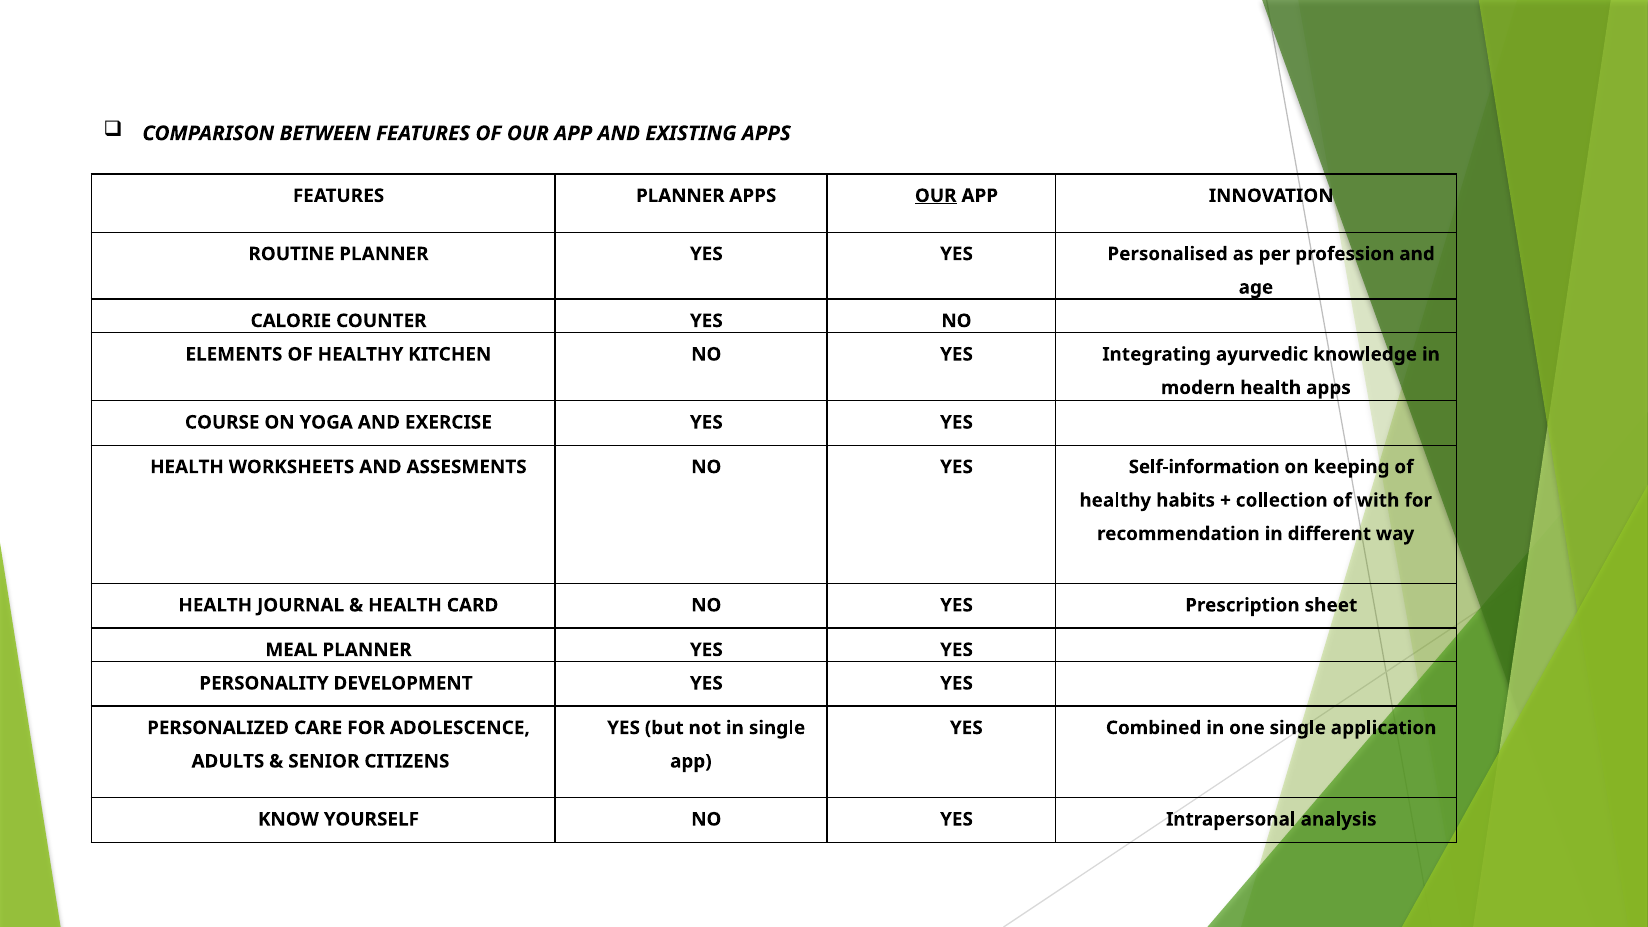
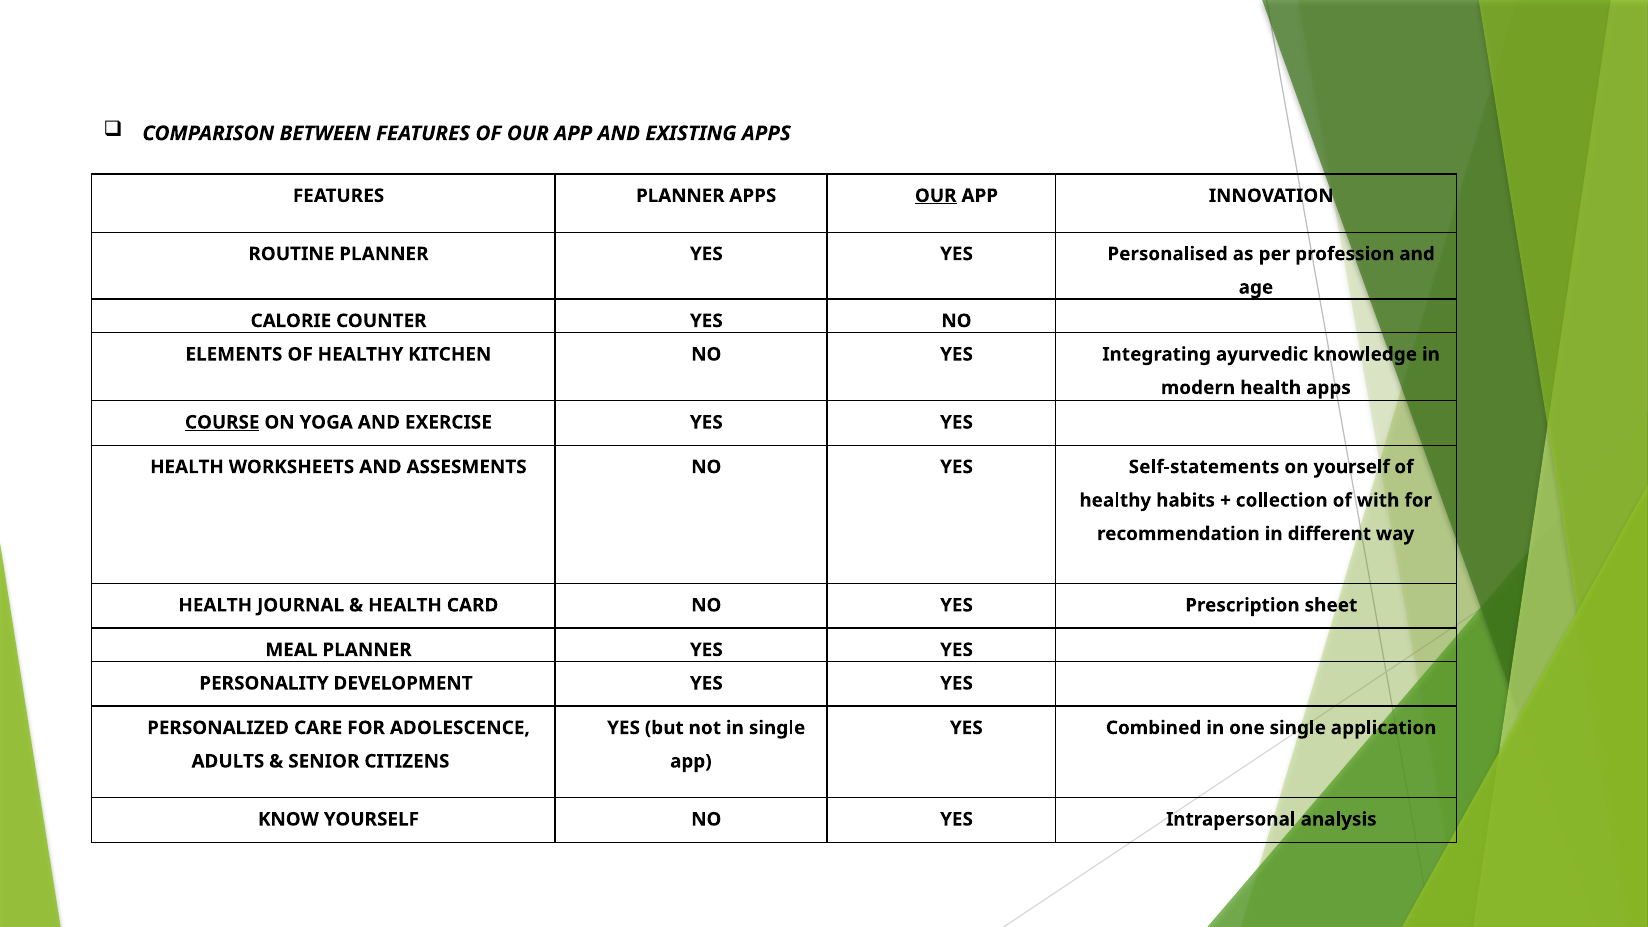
COURSE underline: none -> present
Self-information: Self-information -> Self-statements
on keeping: keeping -> yourself
